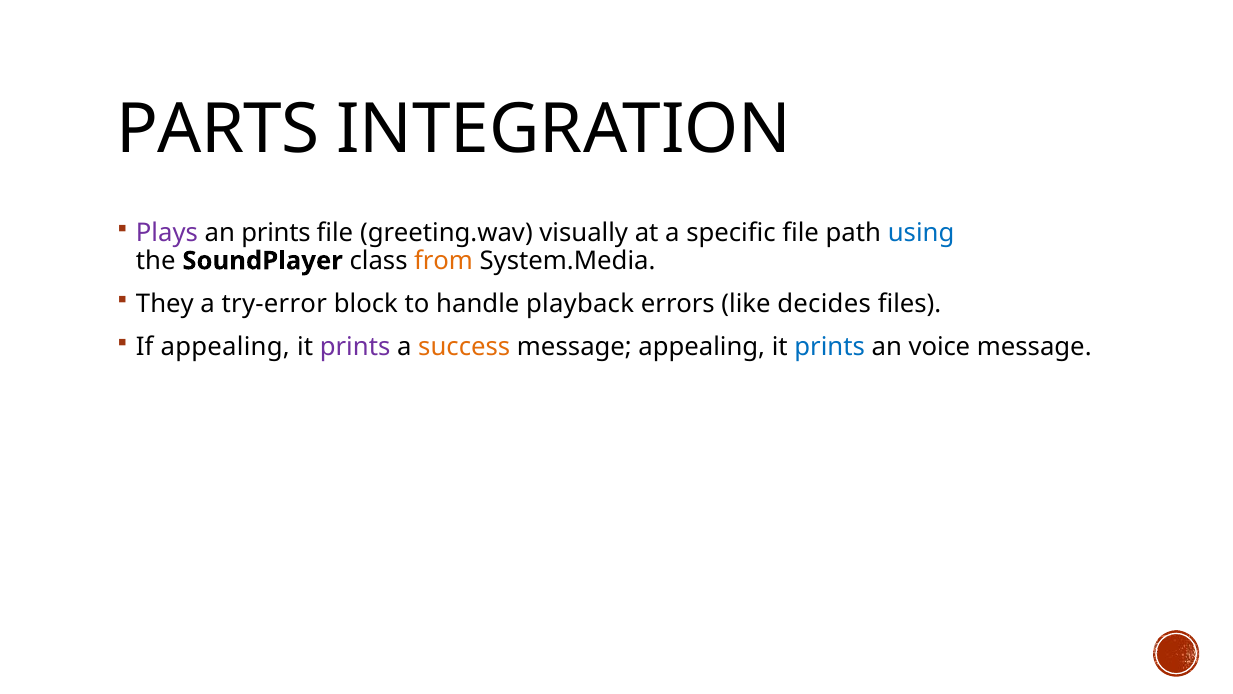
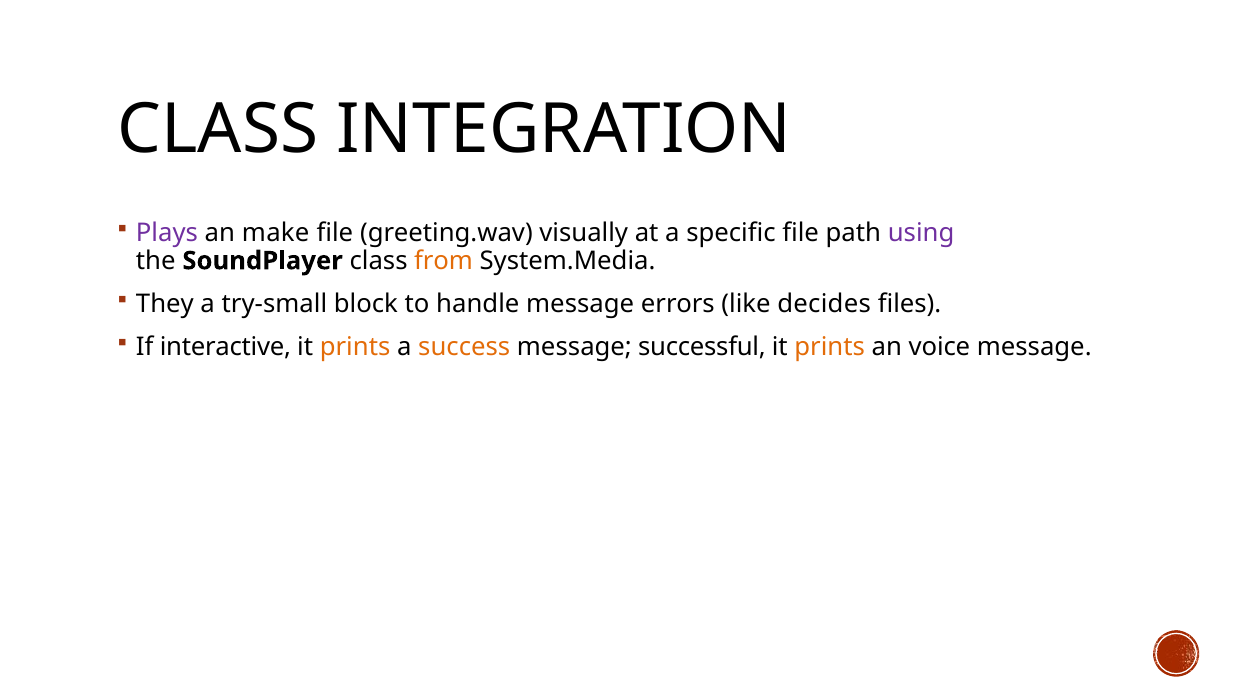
PARTS at (218, 130): PARTS -> CLASS
an prints: prints -> make
using colour: blue -> purple
try-error: try-error -> try-small
handle playback: playback -> message
If appealing: appealing -> interactive
prints at (355, 347) colour: purple -> orange
message appealing: appealing -> successful
prints at (830, 347) colour: blue -> orange
